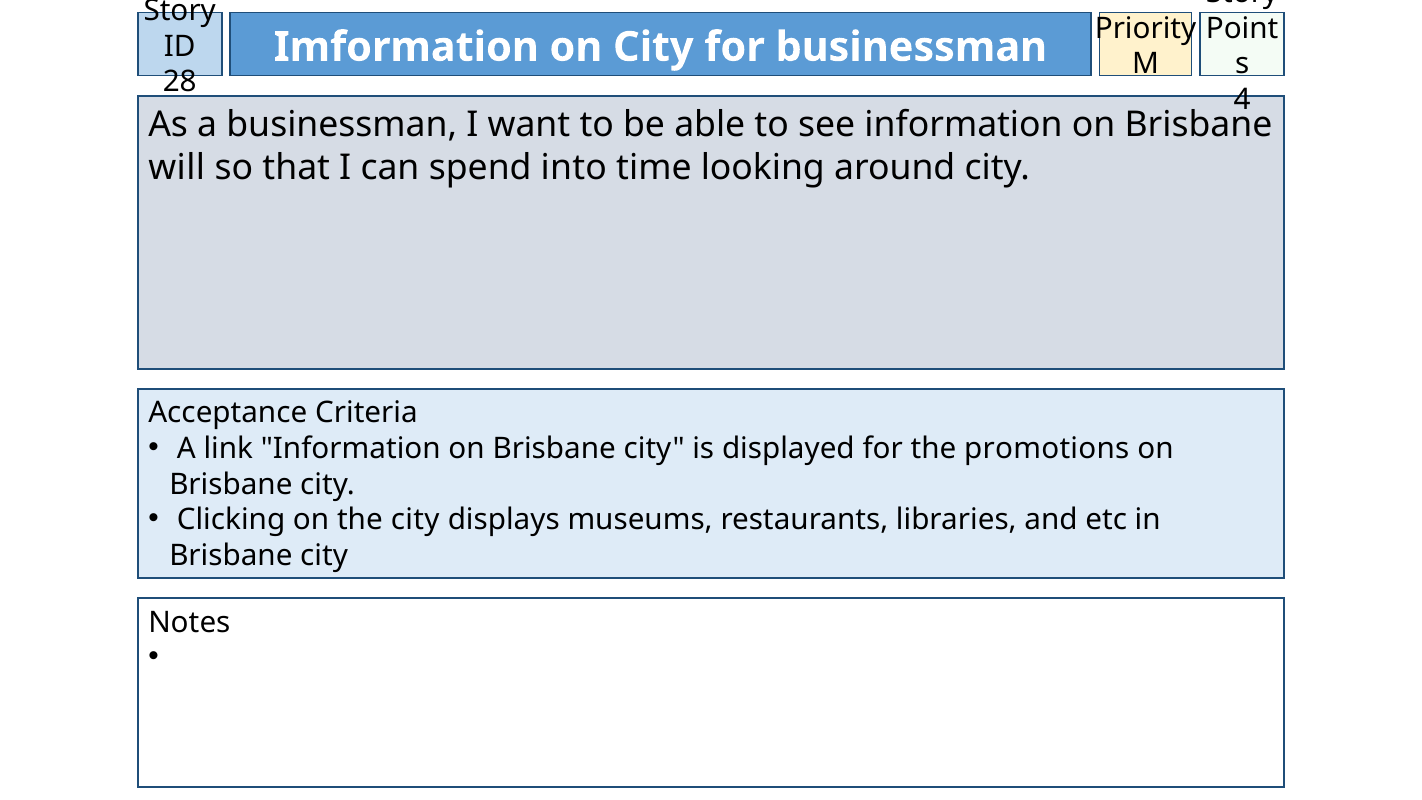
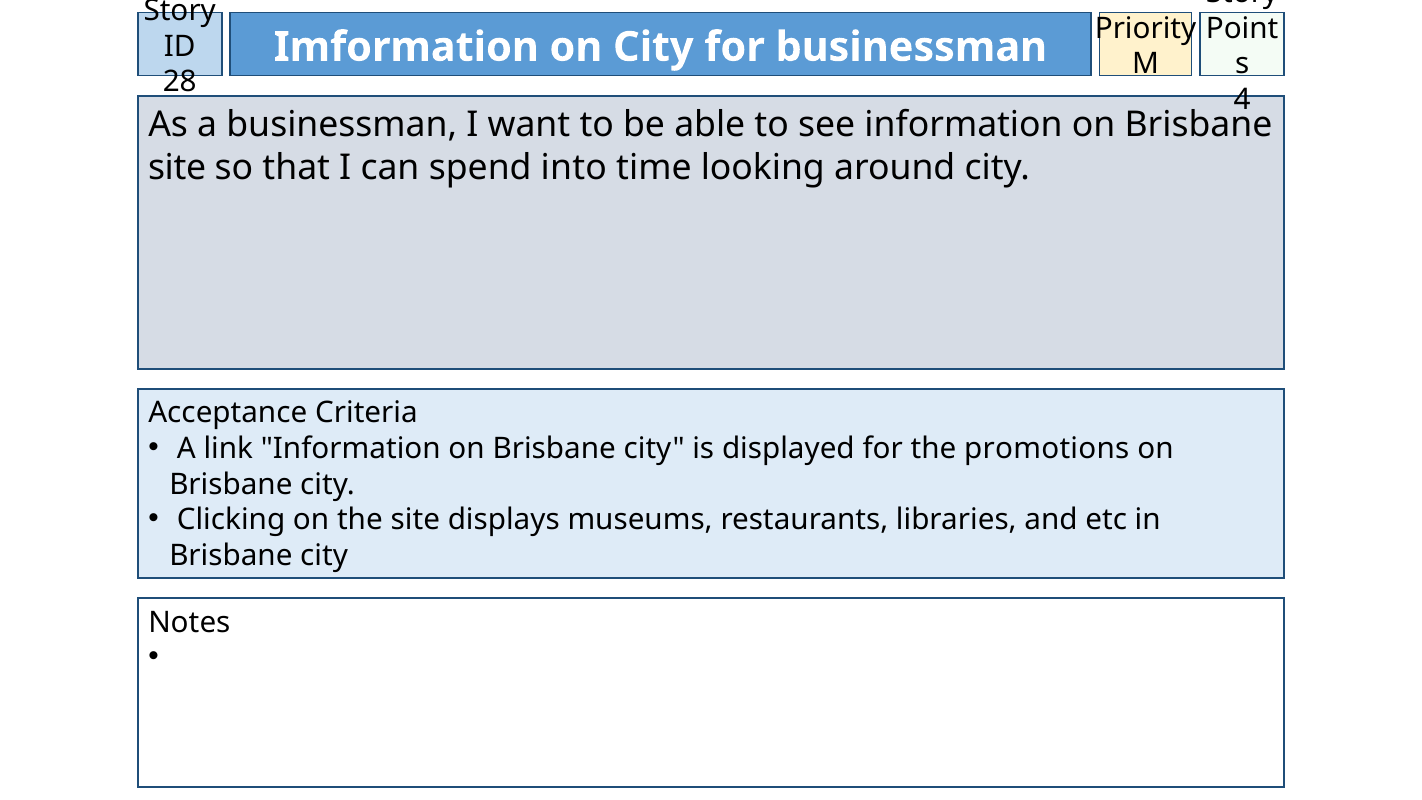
will at (177, 168): will -> site
the city: city -> site
